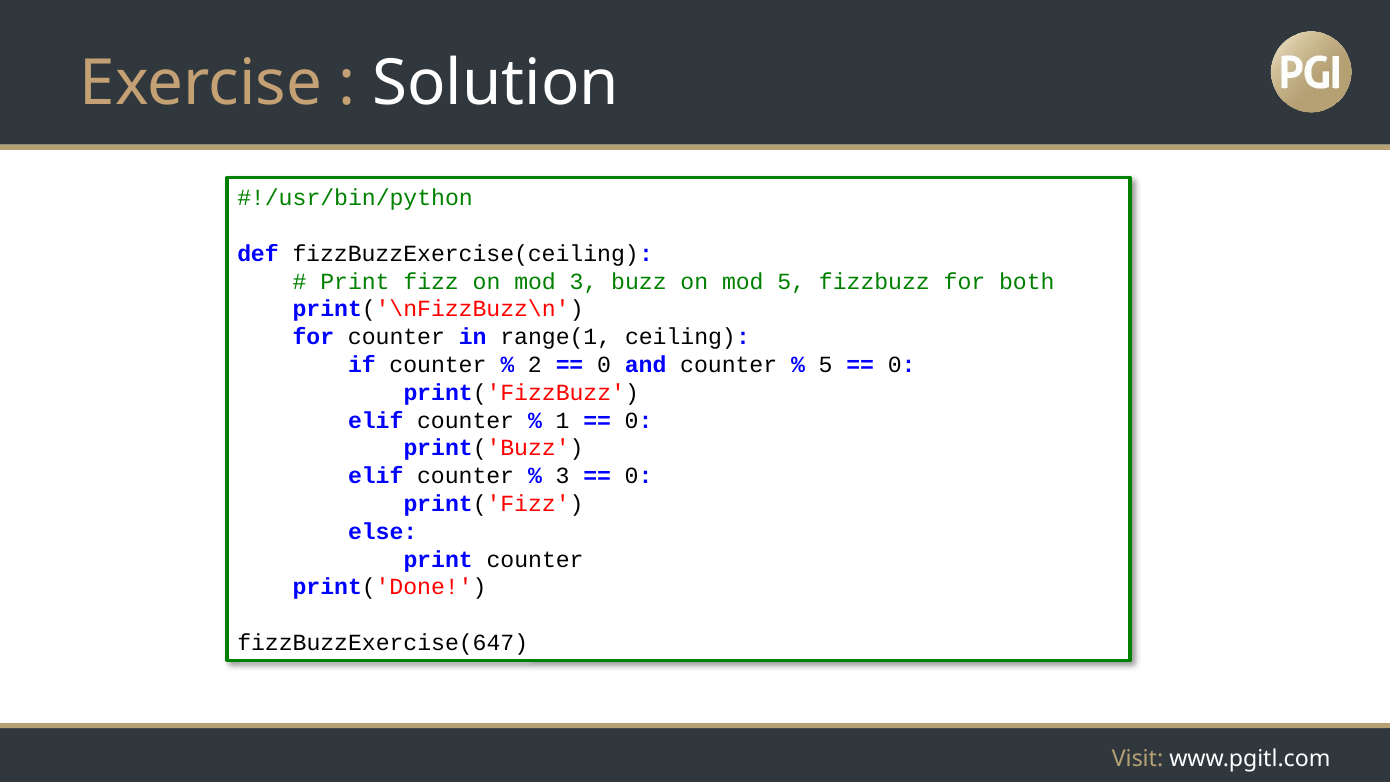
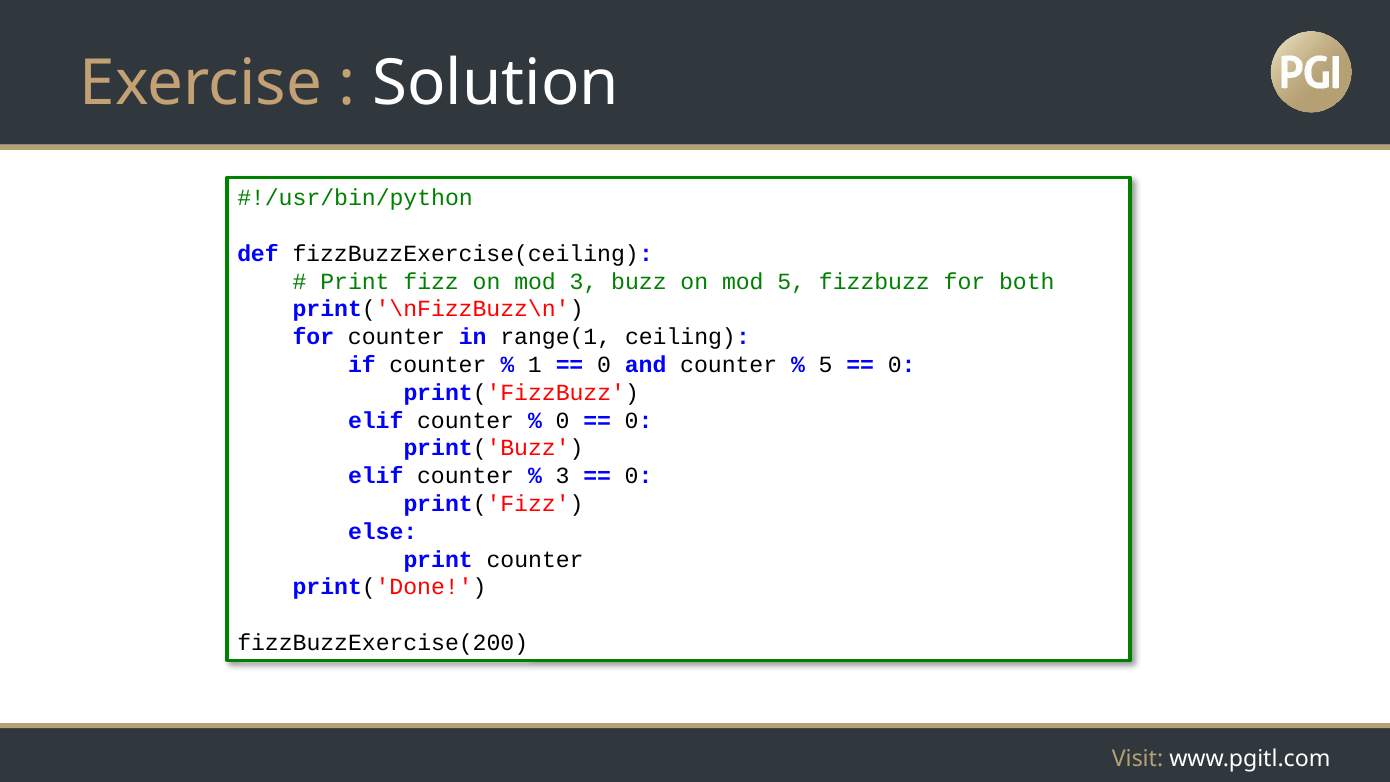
2: 2 -> 1
1 at (562, 420): 1 -> 0
fizzBuzzExercise(647: fizzBuzzExercise(647 -> fizzBuzzExercise(200
